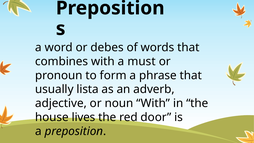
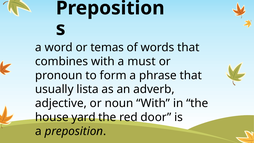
debes: debes -> temas
lives: lives -> yard
